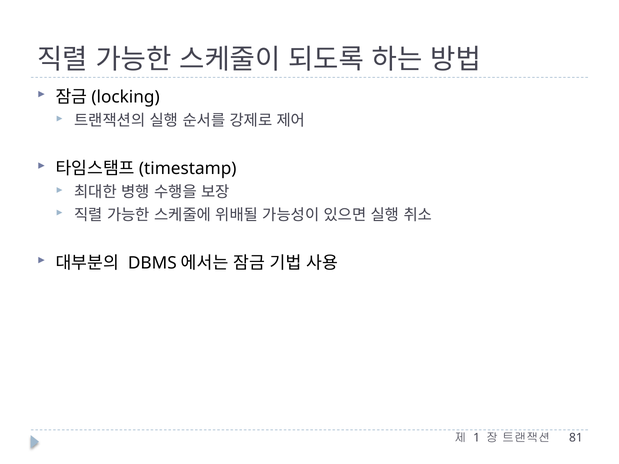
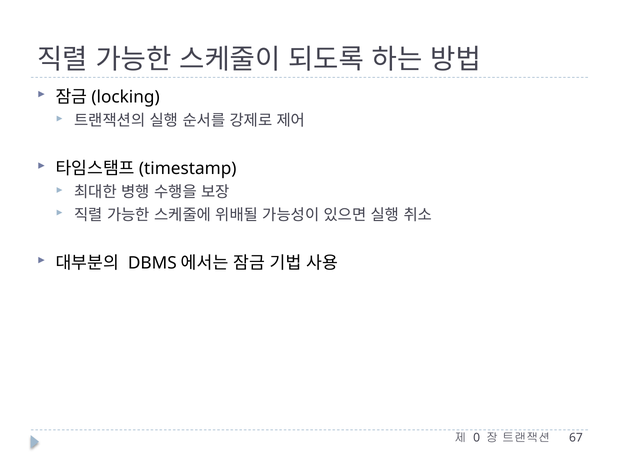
1: 1 -> 0
81: 81 -> 67
